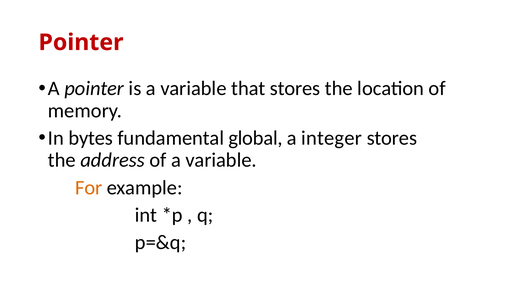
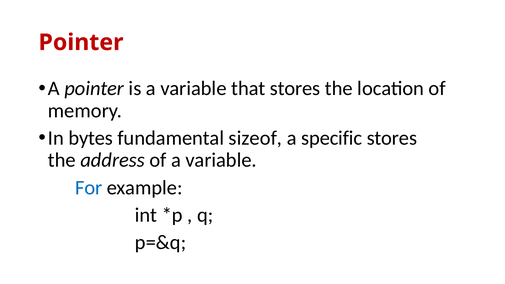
global: global -> sizeof
integer: integer -> specific
For colour: orange -> blue
